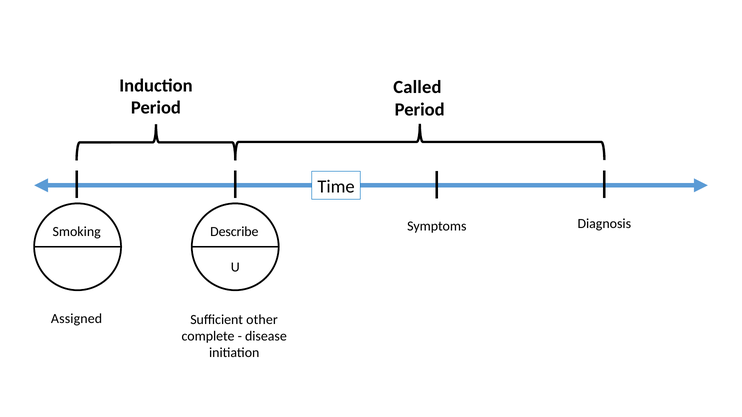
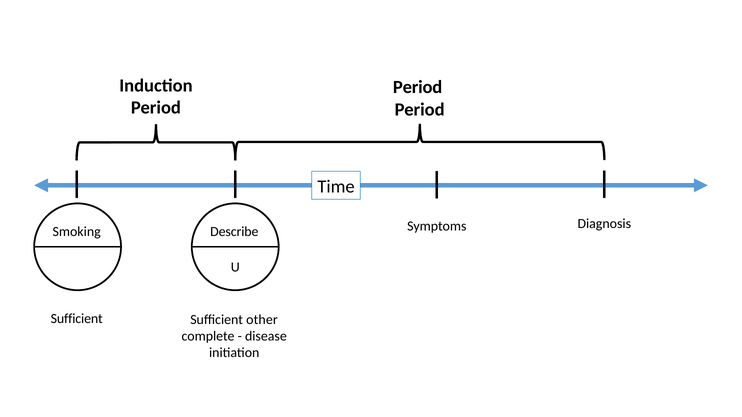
Called at (417, 87): Called -> Period
Assigned at (77, 319): Assigned -> Sufficient
